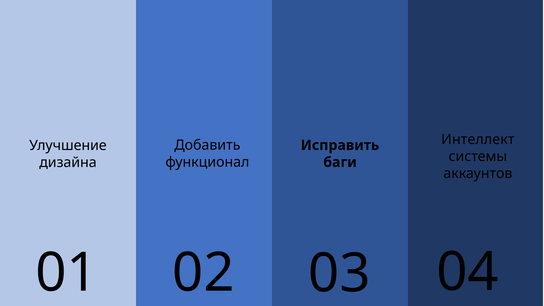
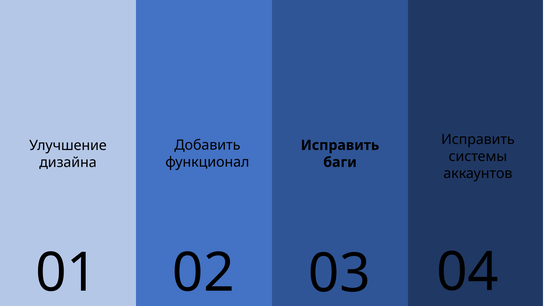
Интеллект at (478, 139): Интеллект -> Исправить
